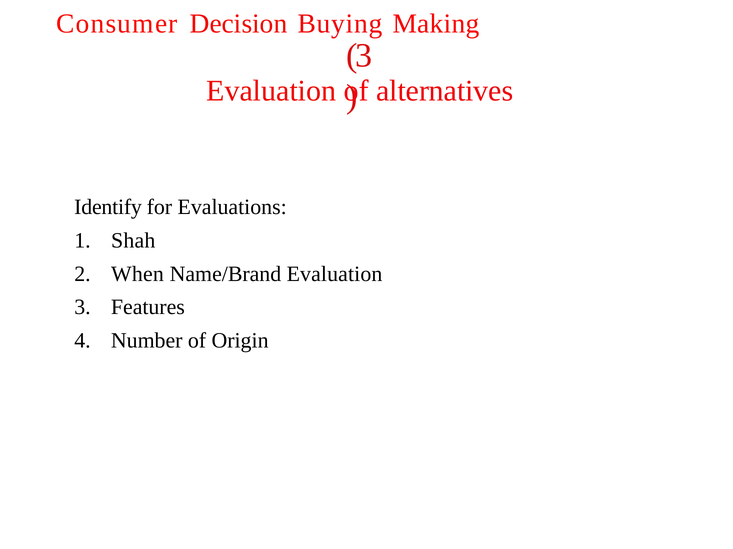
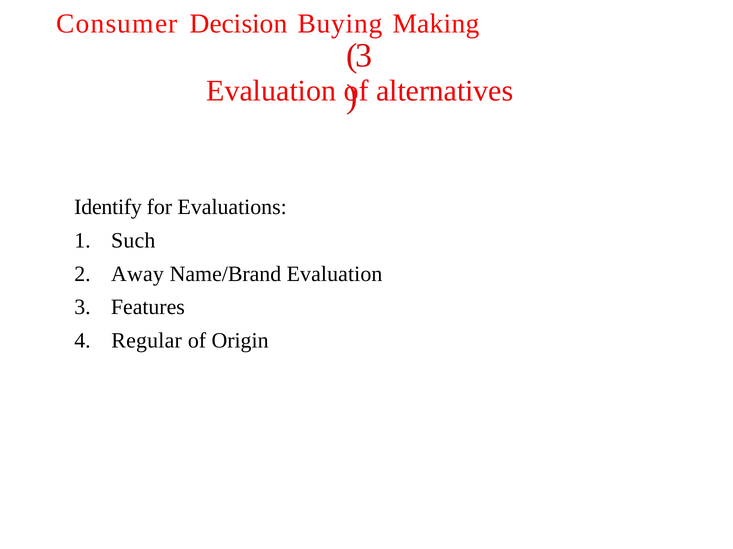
Shah: Shah -> Such
When: When -> Away
Number: Number -> Regular
